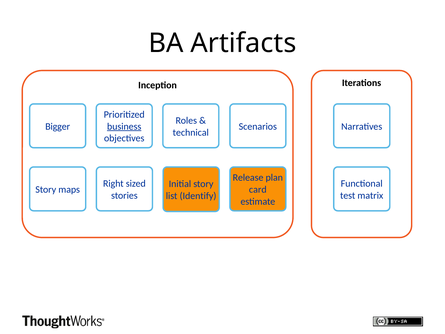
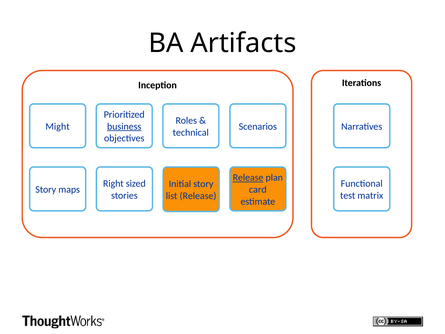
Bigger: Bigger -> Might
Release at (248, 178) underline: none -> present
list Identify: Identify -> Release
